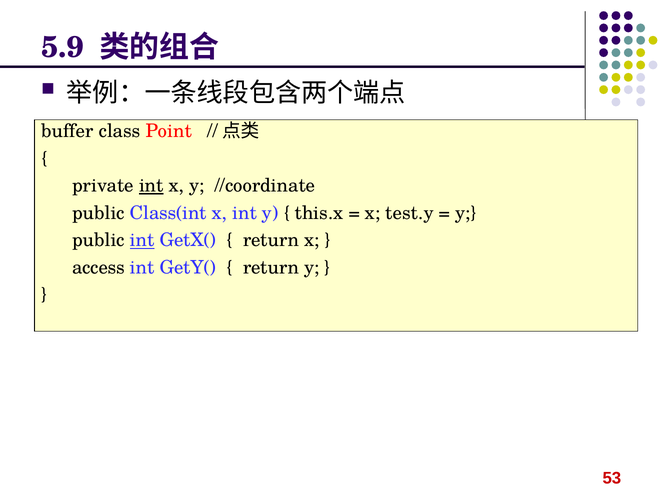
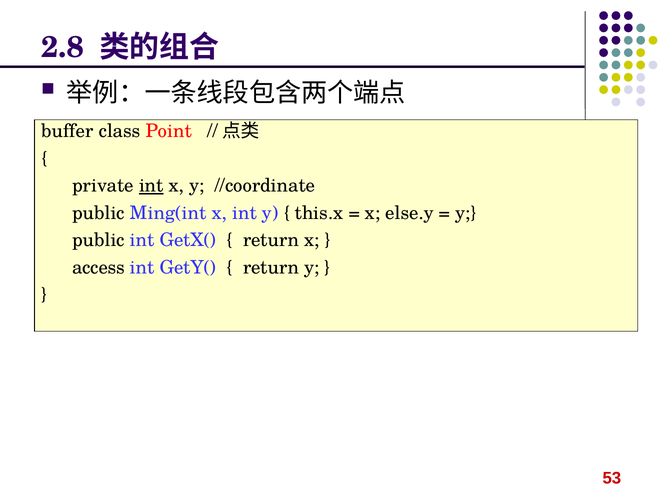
5.9: 5.9 -> 2.8
Class(int: Class(int -> Ming(int
test.y: test.y -> else.y
int at (142, 240) underline: present -> none
